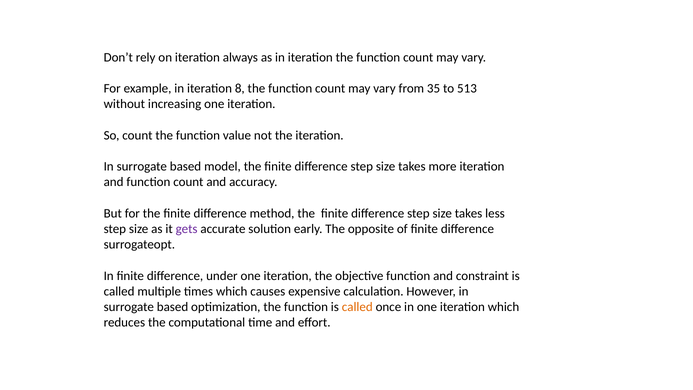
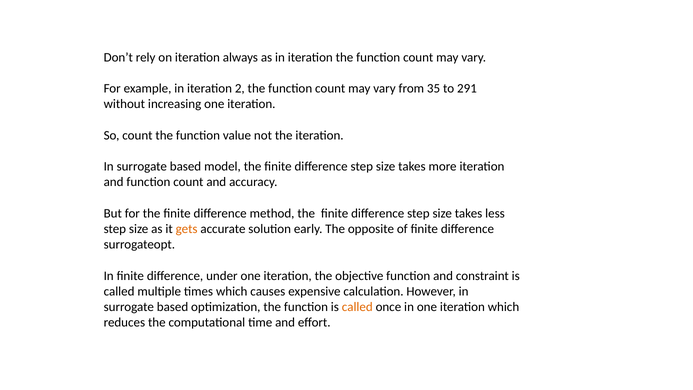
8: 8 -> 2
513: 513 -> 291
gets colour: purple -> orange
